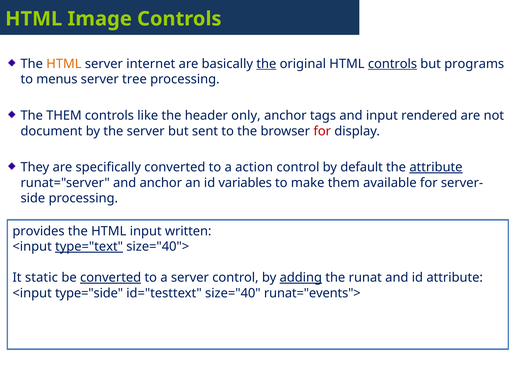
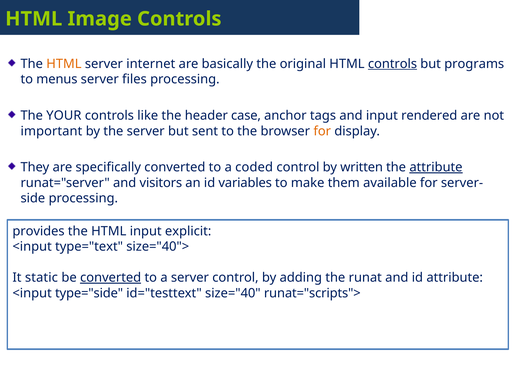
the at (266, 64) underline: present -> none
tree: tree -> files
The THEM: THEM -> YOUR
only: only -> case
document: document -> important
for at (322, 131) colour: red -> orange
action: action -> coded
default: default -> written
and anchor: anchor -> visitors
written: written -> explicit
type="text underline: present -> none
adding underline: present -> none
runat="events">: runat="events"> -> runat="scripts">
